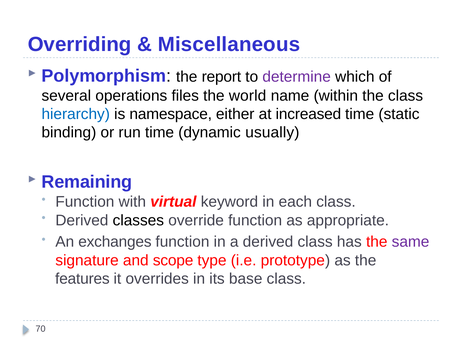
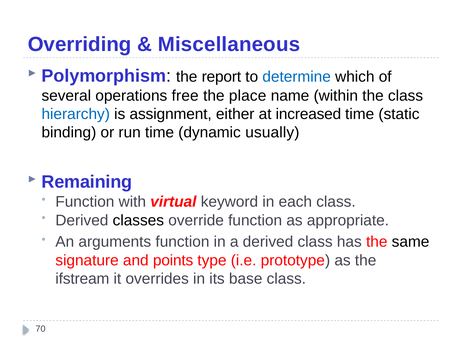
determine colour: purple -> blue
files: files -> free
world: world -> place
namespace: namespace -> assignment
exchanges: exchanges -> arguments
same colour: purple -> black
scope: scope -> points
features: features -> ifstream
